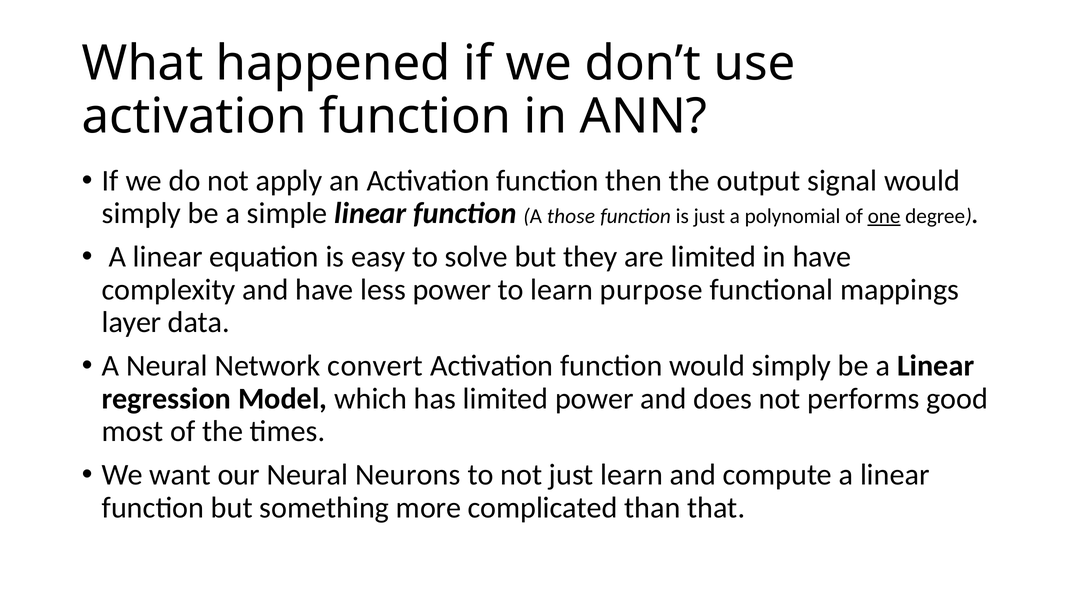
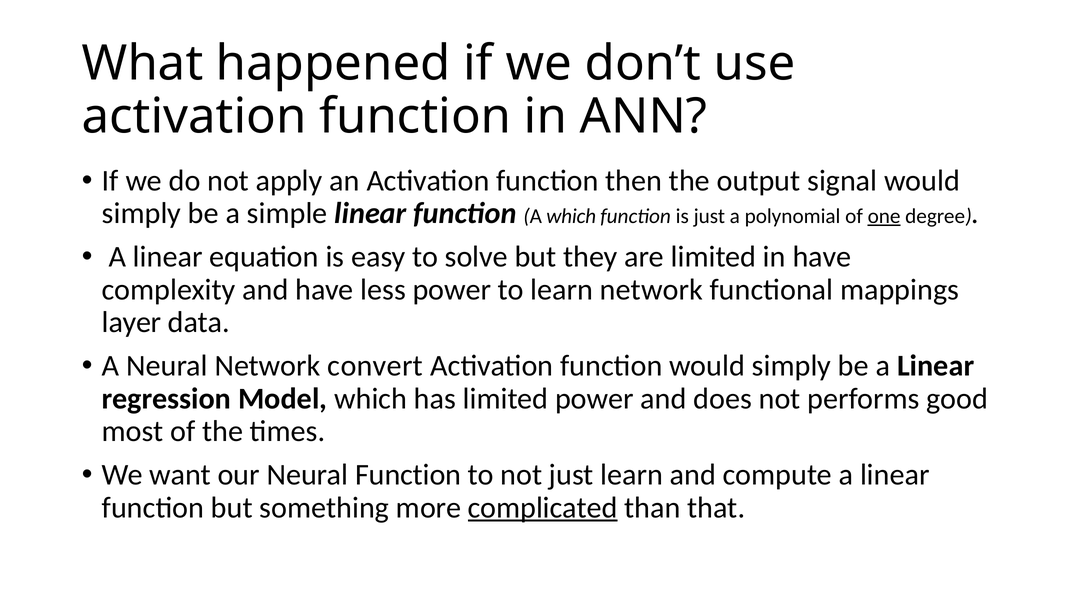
A those: those -> which
learn purpose: purpose -> network
Neural Neurons: Neurons -> Function
complicated underline: none -> present
